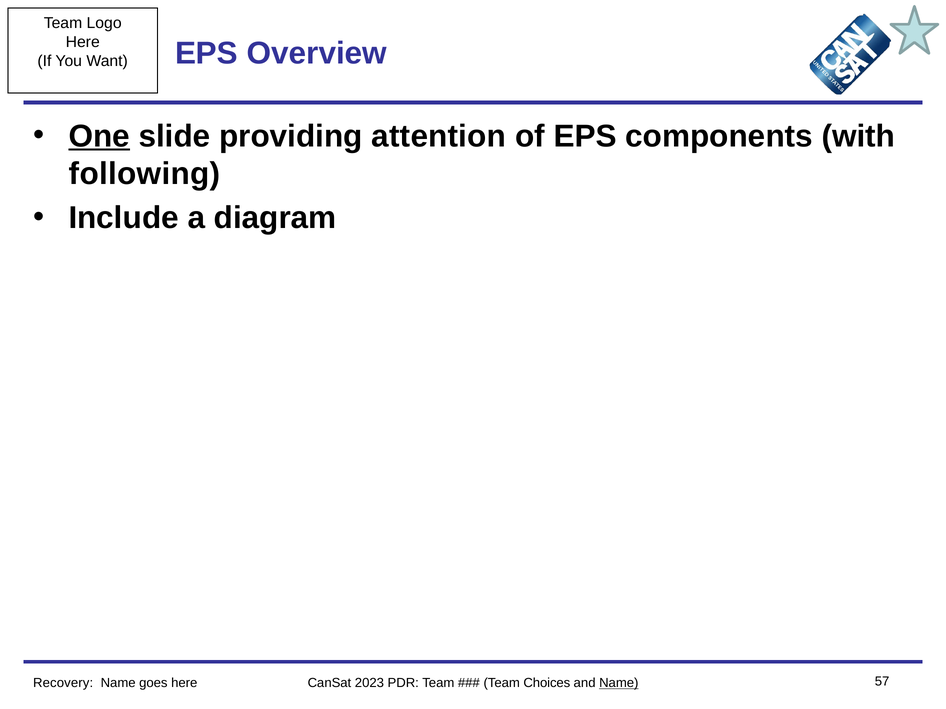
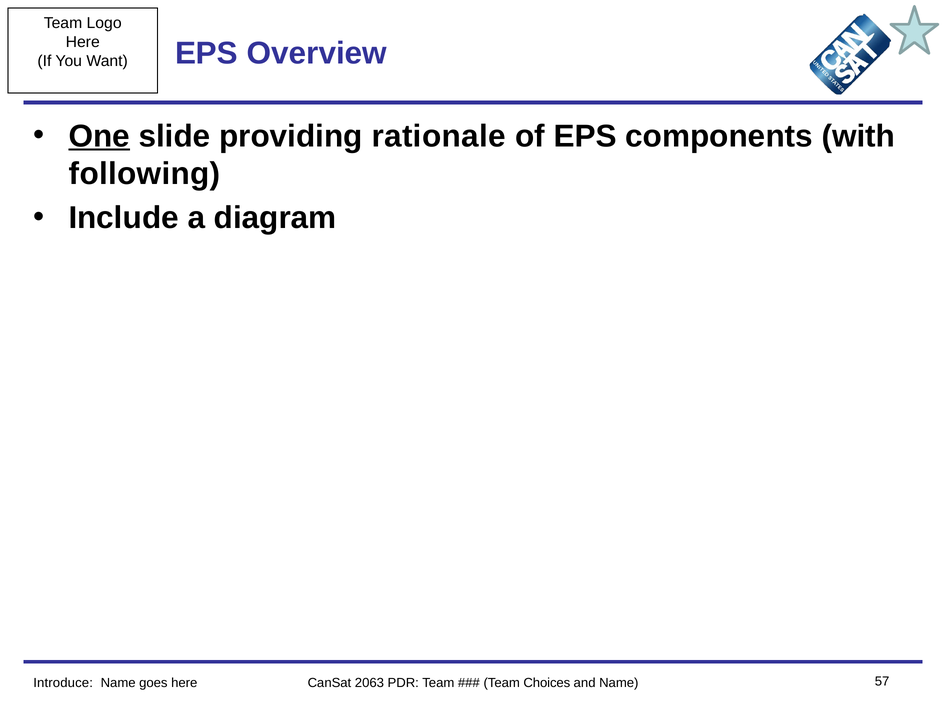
attention: attention -> rationale
Recovery: Recovery -> Introduce
2023: 2023 -> 2063
Name at (619, 684) underline: present -> none
